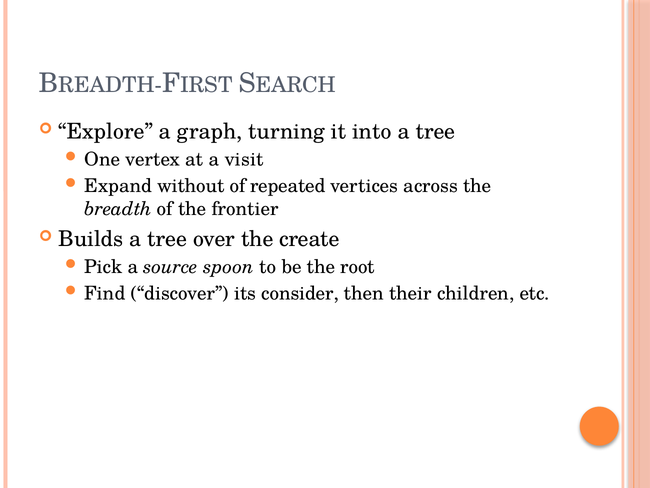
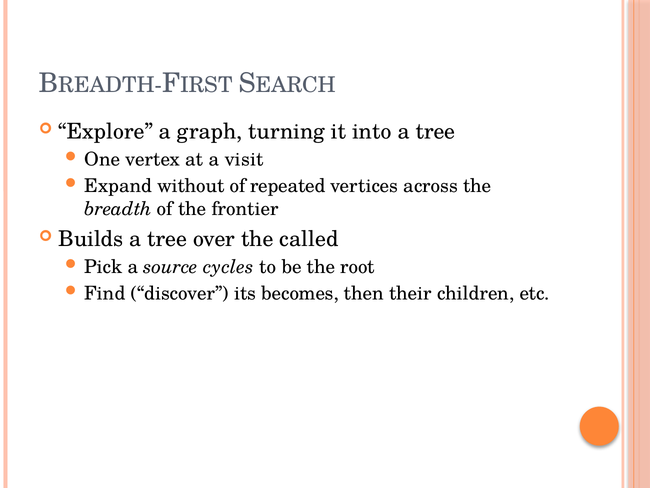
create: create -> called
spoon: spoon -> cycles
consider: consider -> becomes
